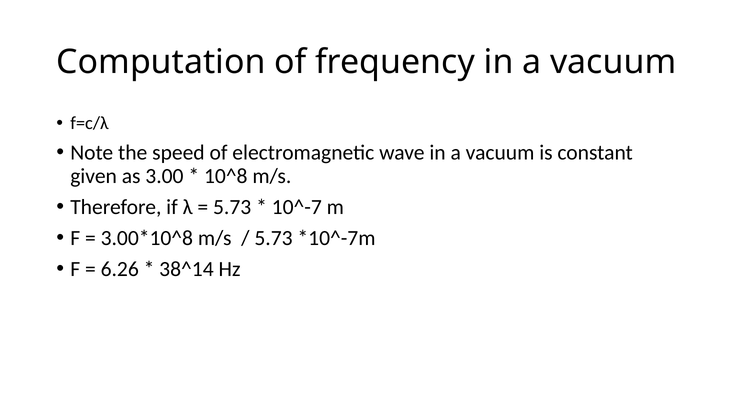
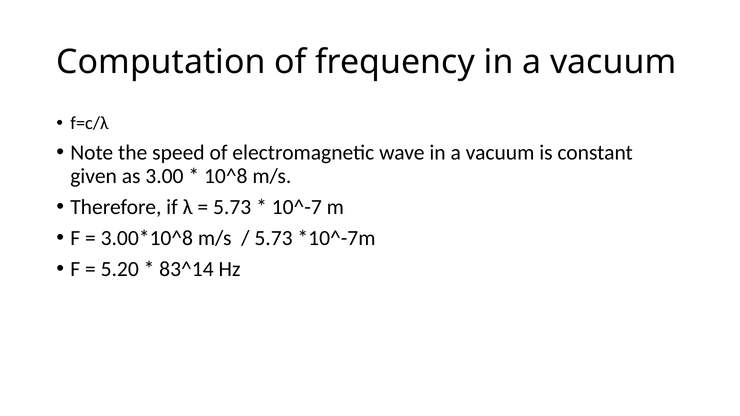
6.26: 6.26 -> 5.20
38^14: 38^14 -> 83^14
